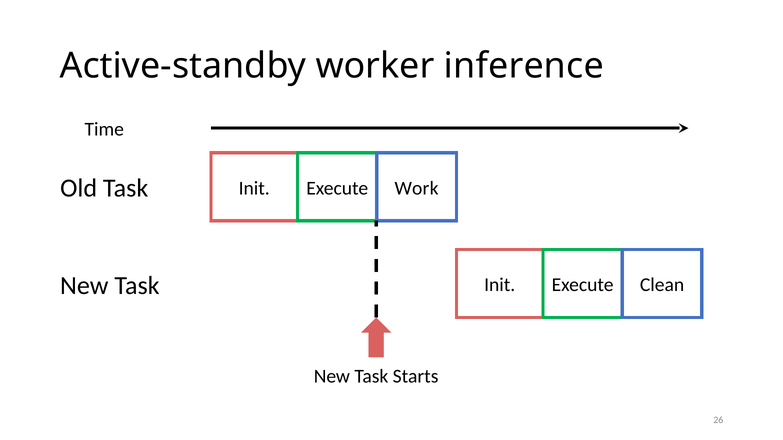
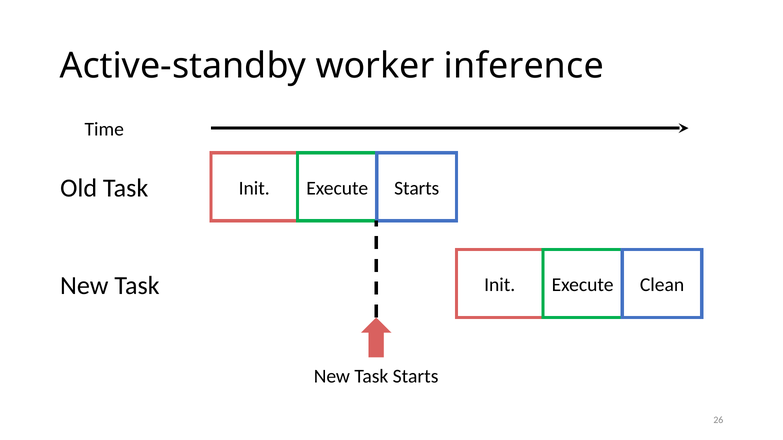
Work at (417, 188): Work -> Starts
